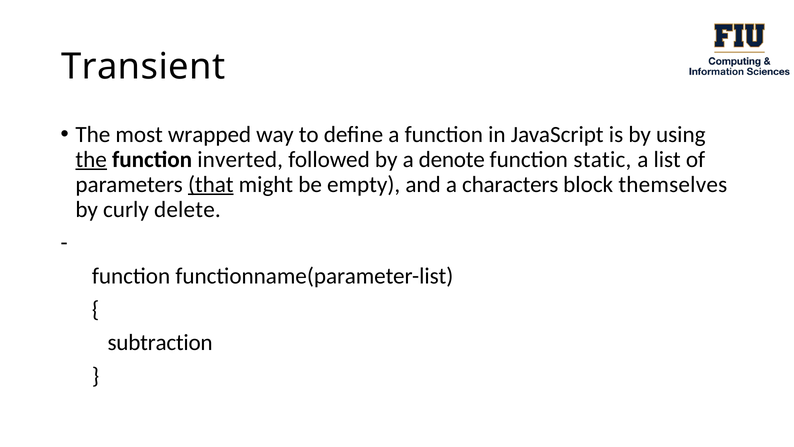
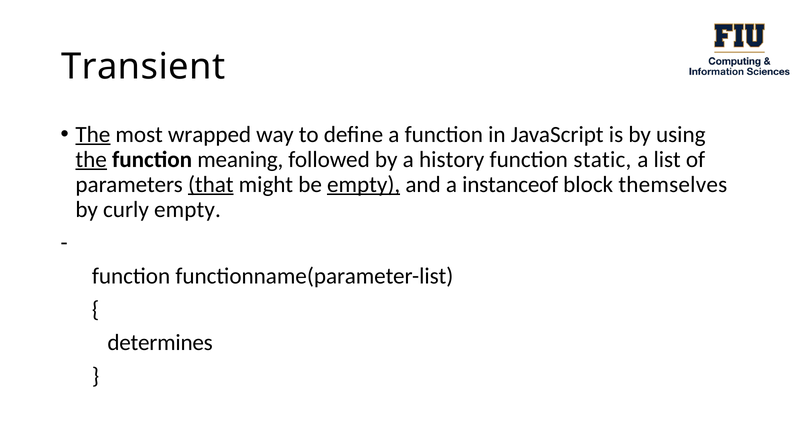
The at (93, 134) underline: none -> present
inverted: inverted -> meaning
denote: denote -> history
empty at (364, 184) underline: none -> present
characters: characters -> instanceof
curly delete: delete -> empty
subtraction: subtraction -> determines
